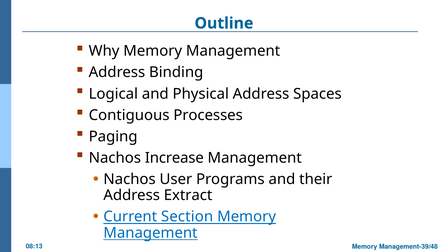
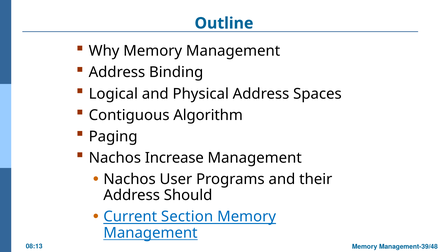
Processes: Processes -> Algorithm
Extract: Extract -> Should
